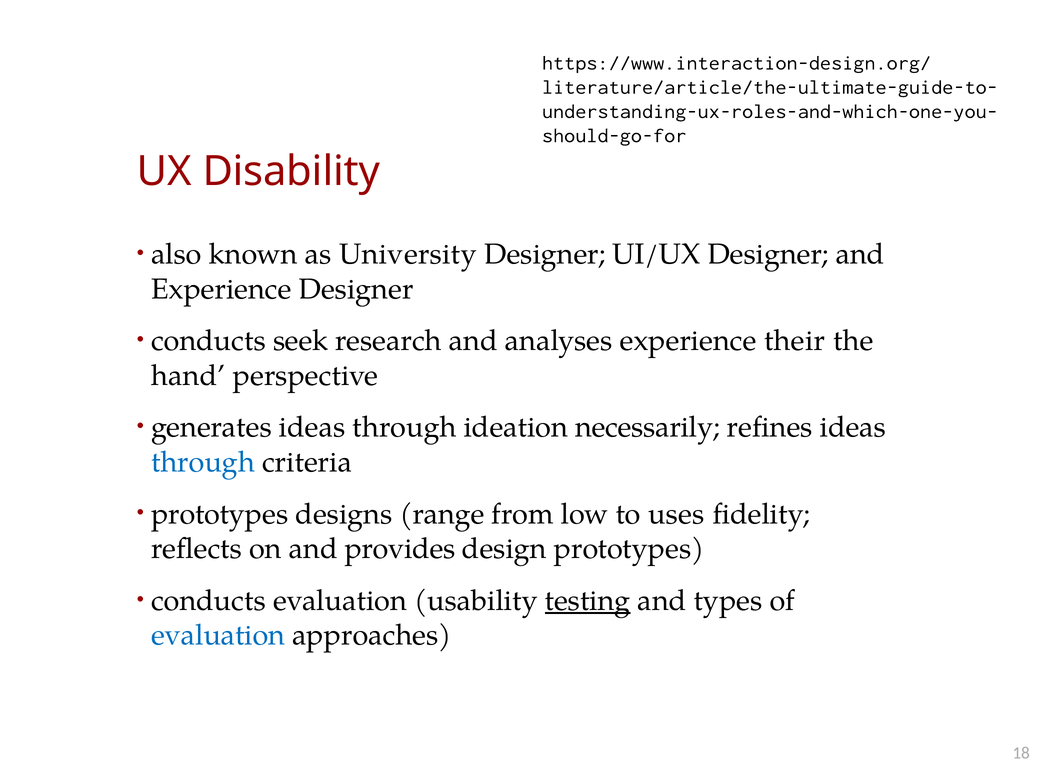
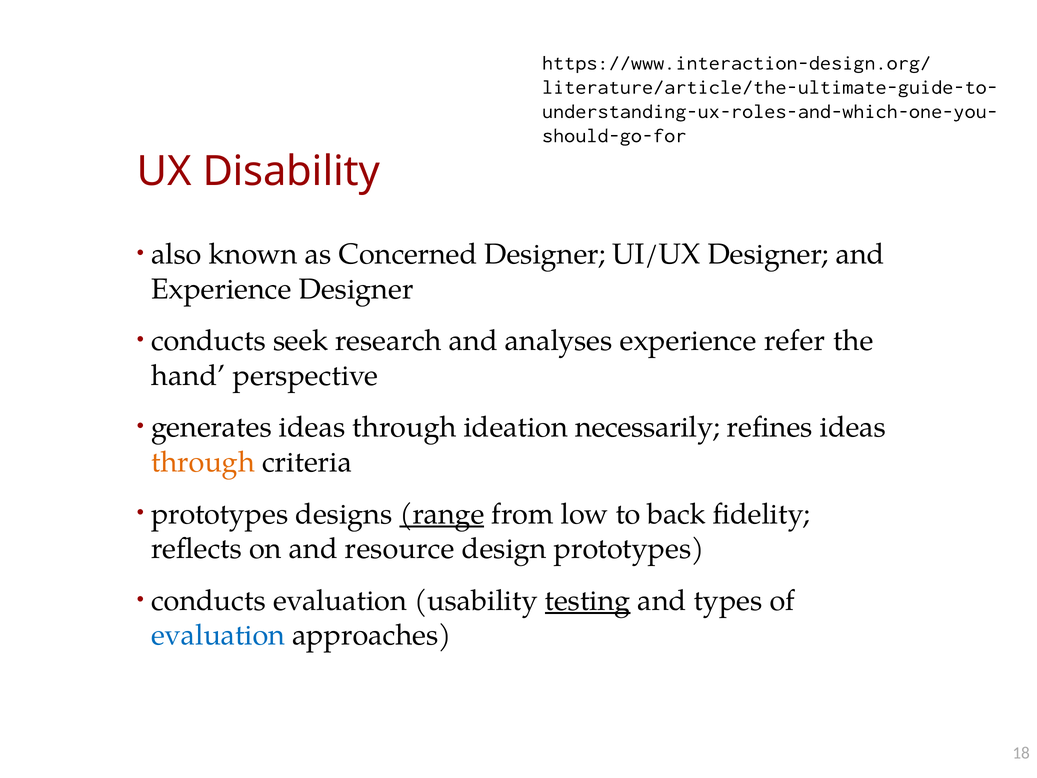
University: University -> Concerned
their: their -> refer
through at (203, 462) colour: blue -> orange
range underline: none -> present
uses: uses -> back
provides: provides -> resource
